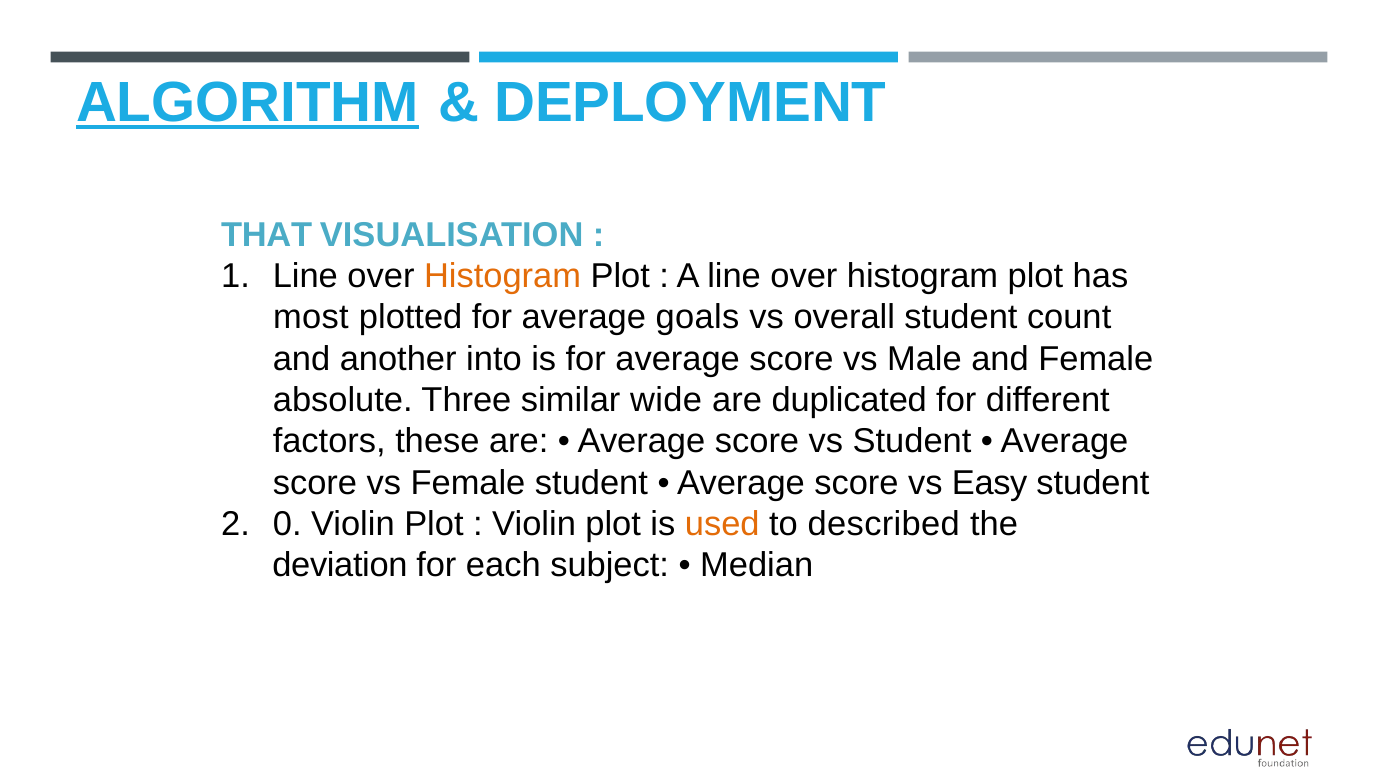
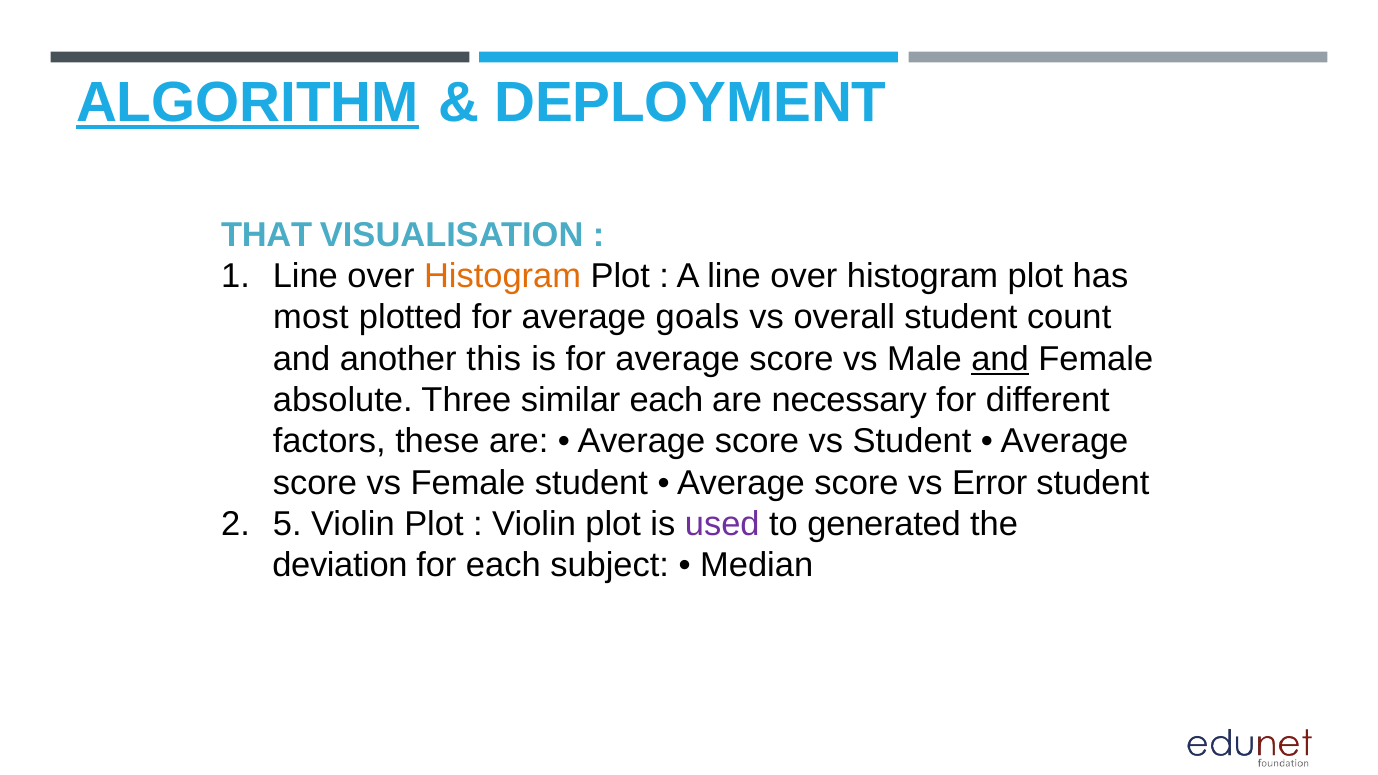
into: into -> this
and at (1000, 359) underline: none -> present
similar wide: wide -> each
duplicated: duplicated -> necessary
Easy: Easy -> Error
0: 0 -> 5
used colour: orange -> purple
described: described -> generated
